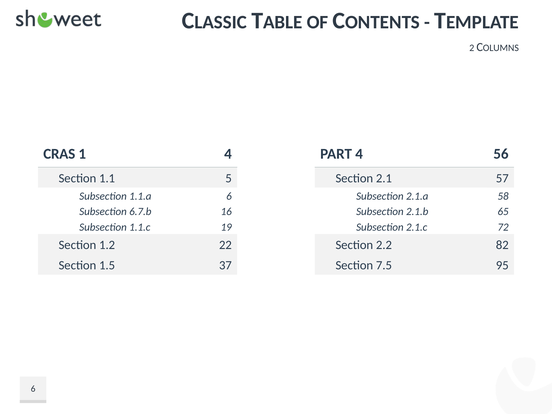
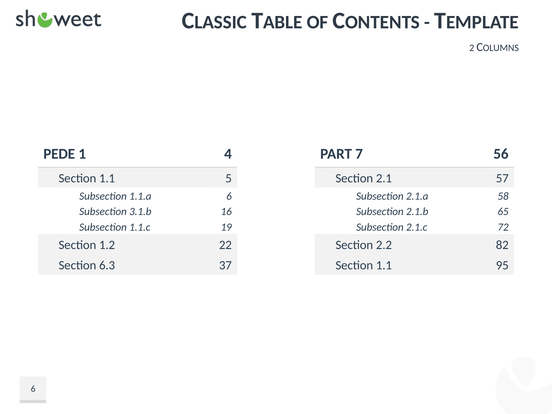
CRAS: CRAS -> PEDE
PART 4: 4 -> 7
6.7.b: 6.7.b -> 3.1.b
1.5: 1.5 -> 6.3
7.5 at (384, 265): 7.5 -> 1.1
